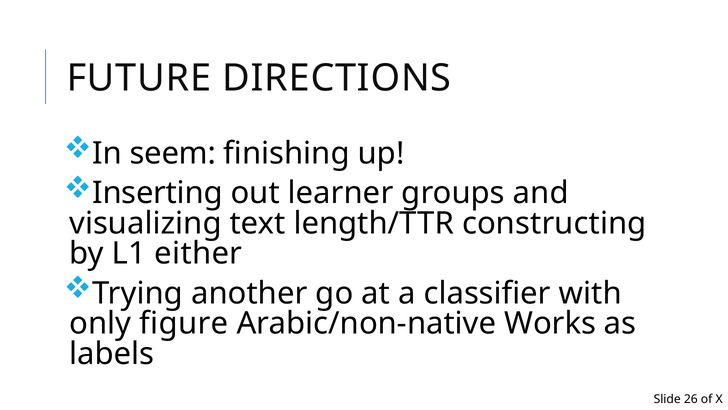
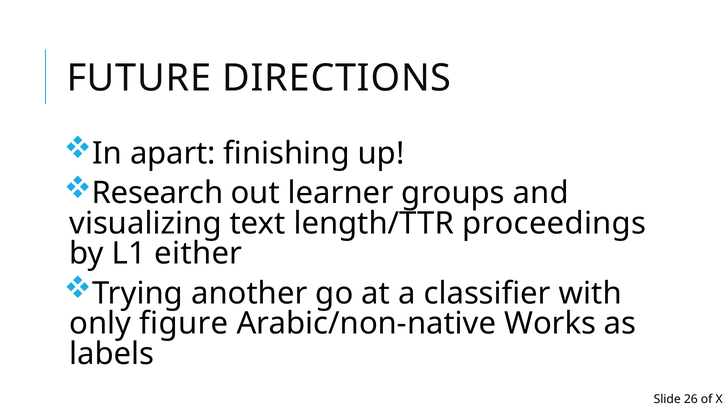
seem: seem -> apart
Inserting: Inserting -> Research
constructing: constructing -> proceedings
